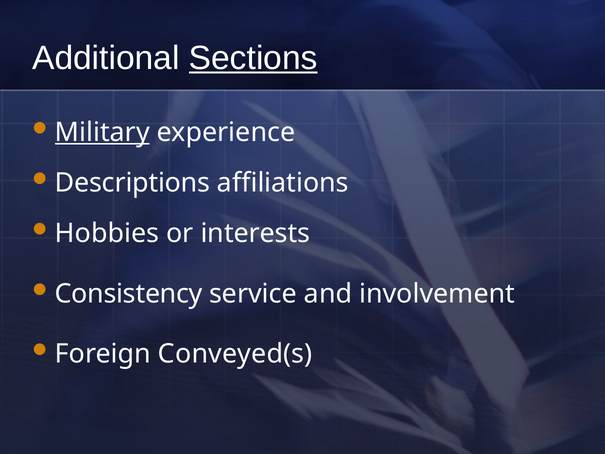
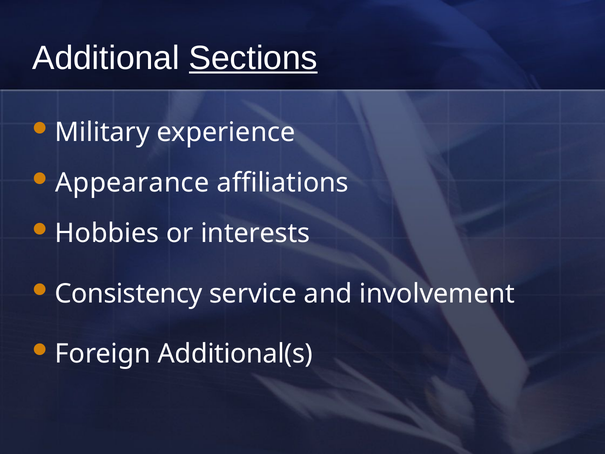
Military underline: present -> none
Descriptions: Descriptions -> Appearance
Conveyed(s: Conveyed(s -> Additional(s
